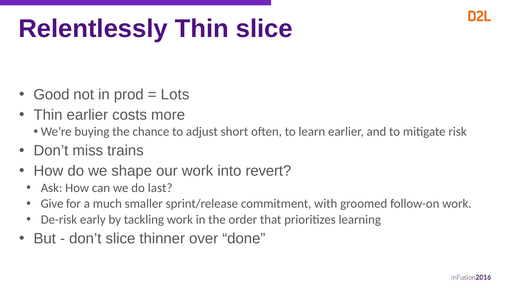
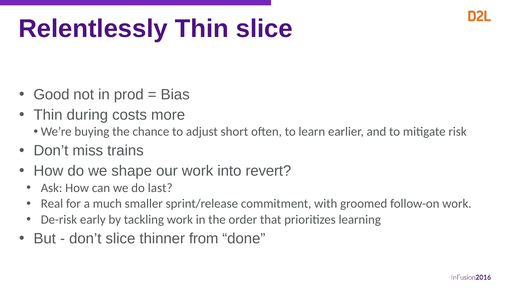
Lots: Lots -> Bias
Thin earlier: earlier -> during
Give: Give -> Real
over: over -> from
